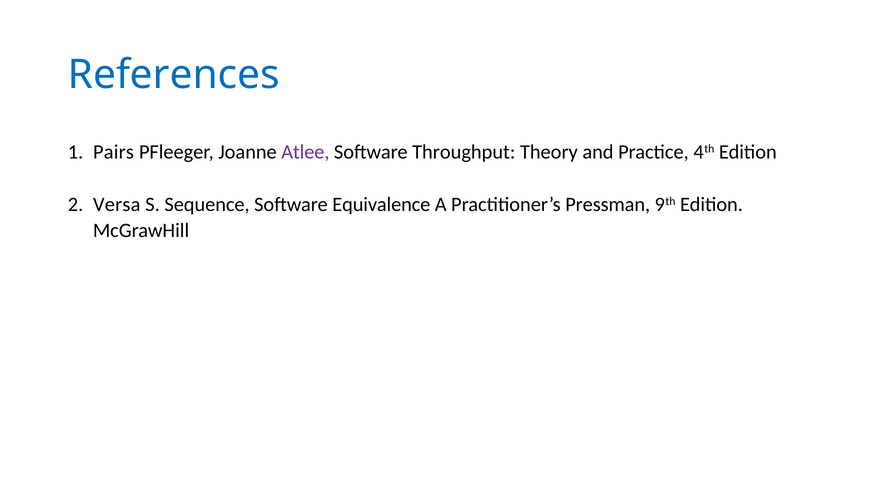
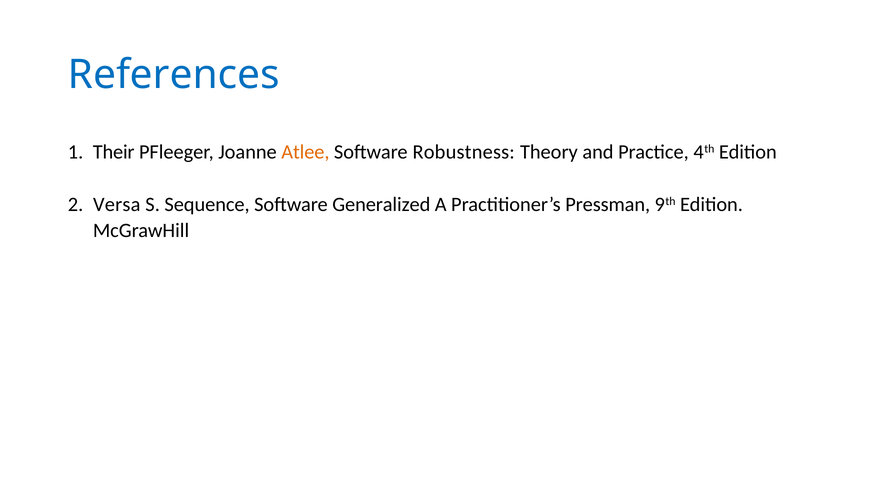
Pairs: Pairs -> Their
Atlee colour: purple -> orange
Throughput: Throughput -> Robustness
Equivalence: Equivalence -> Generalized
